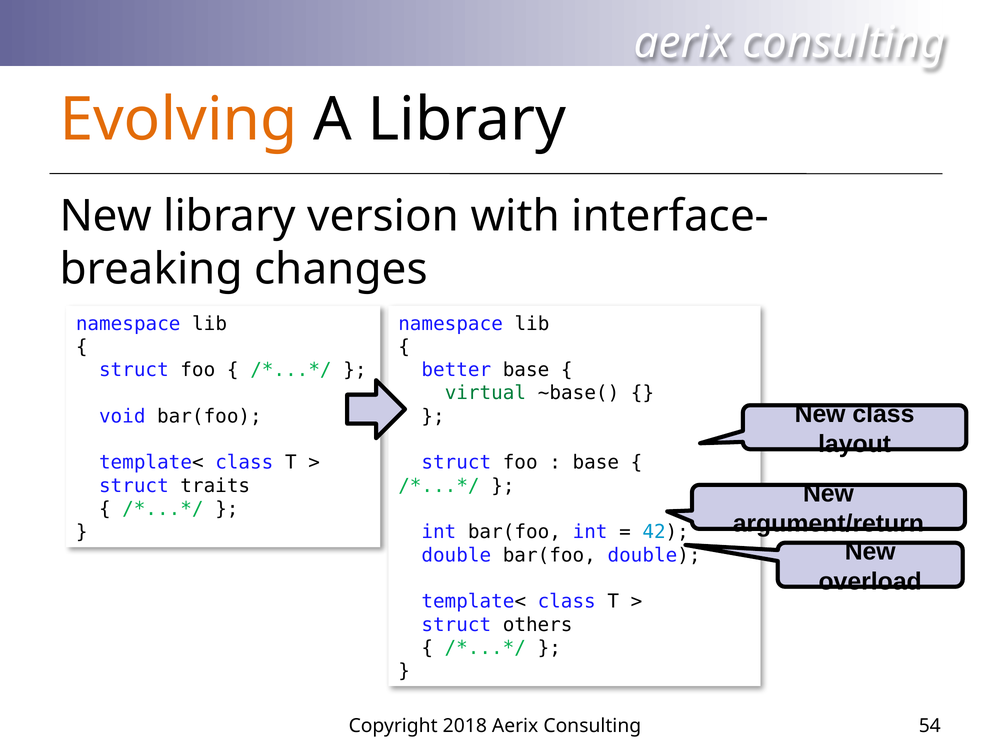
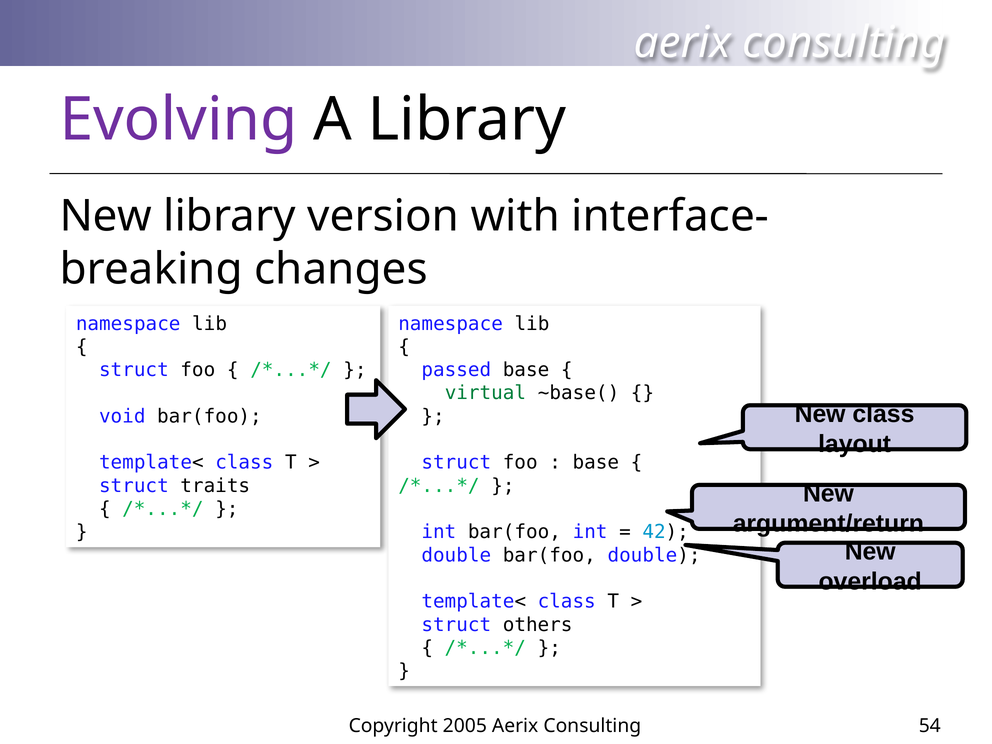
Evolving colour: orange -> purple
better: better -> passed
2018: 2018 -> 2005
